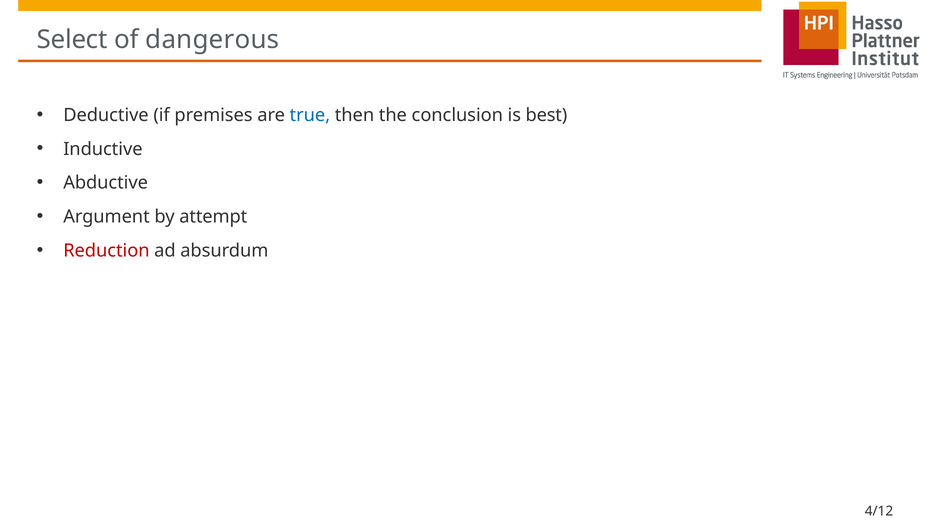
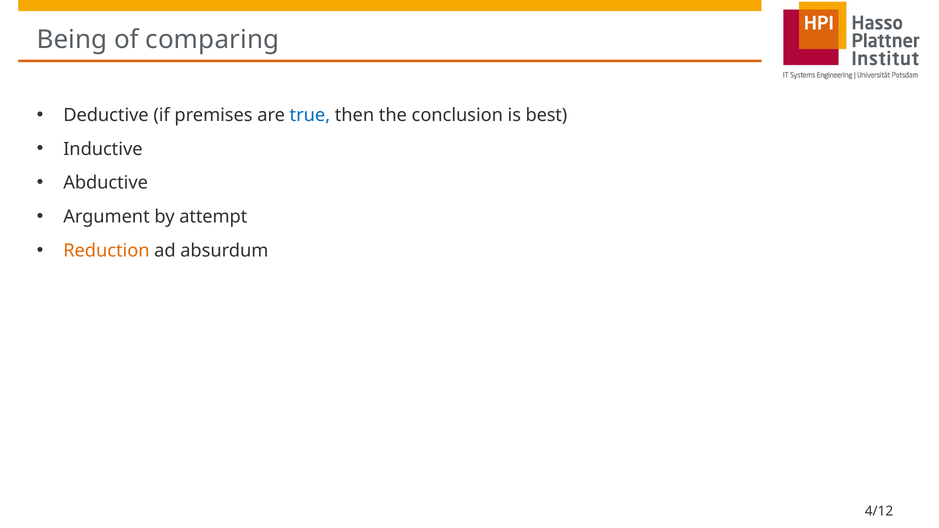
Select: Select -> Being
dangerous: dangerous -> comparing
Reduction colour: red -> orange
